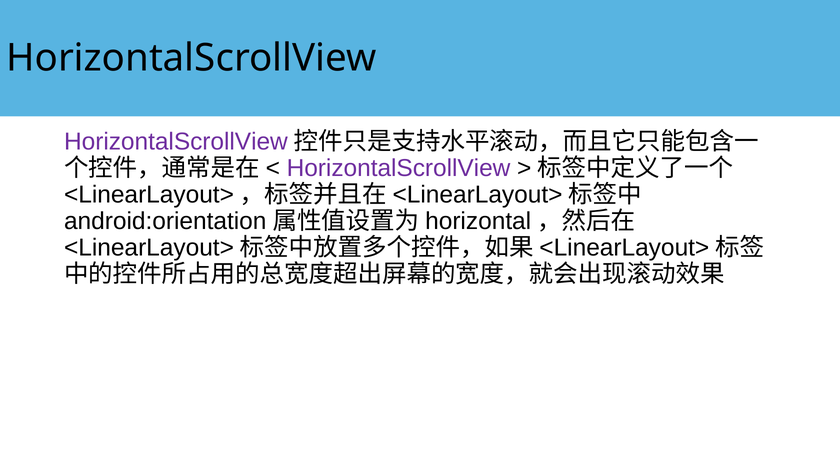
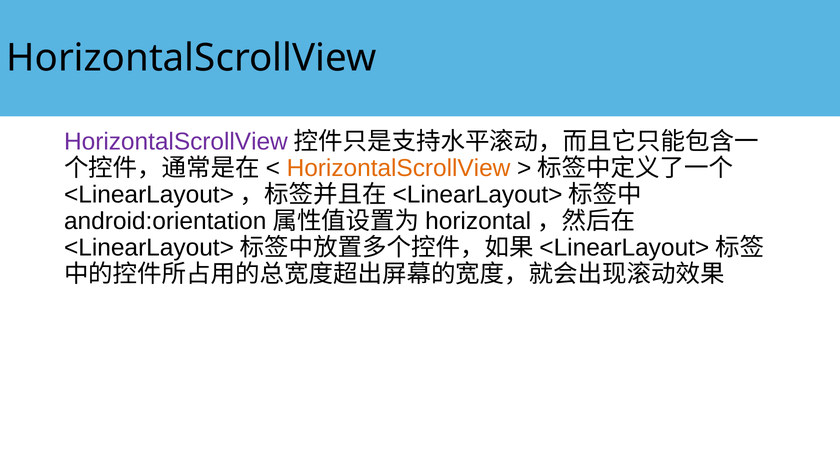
HorizontalScrollView at (399, 168) colour: purple -> orange
